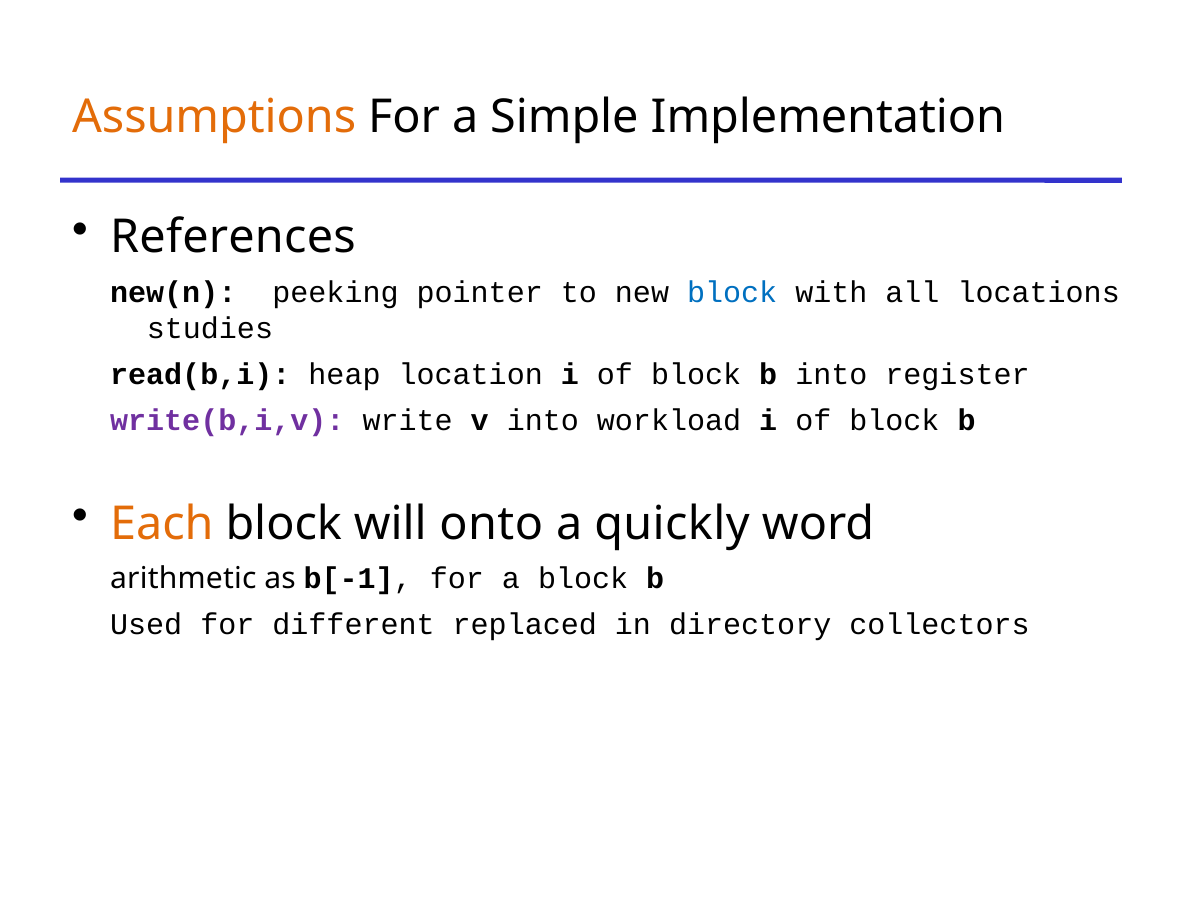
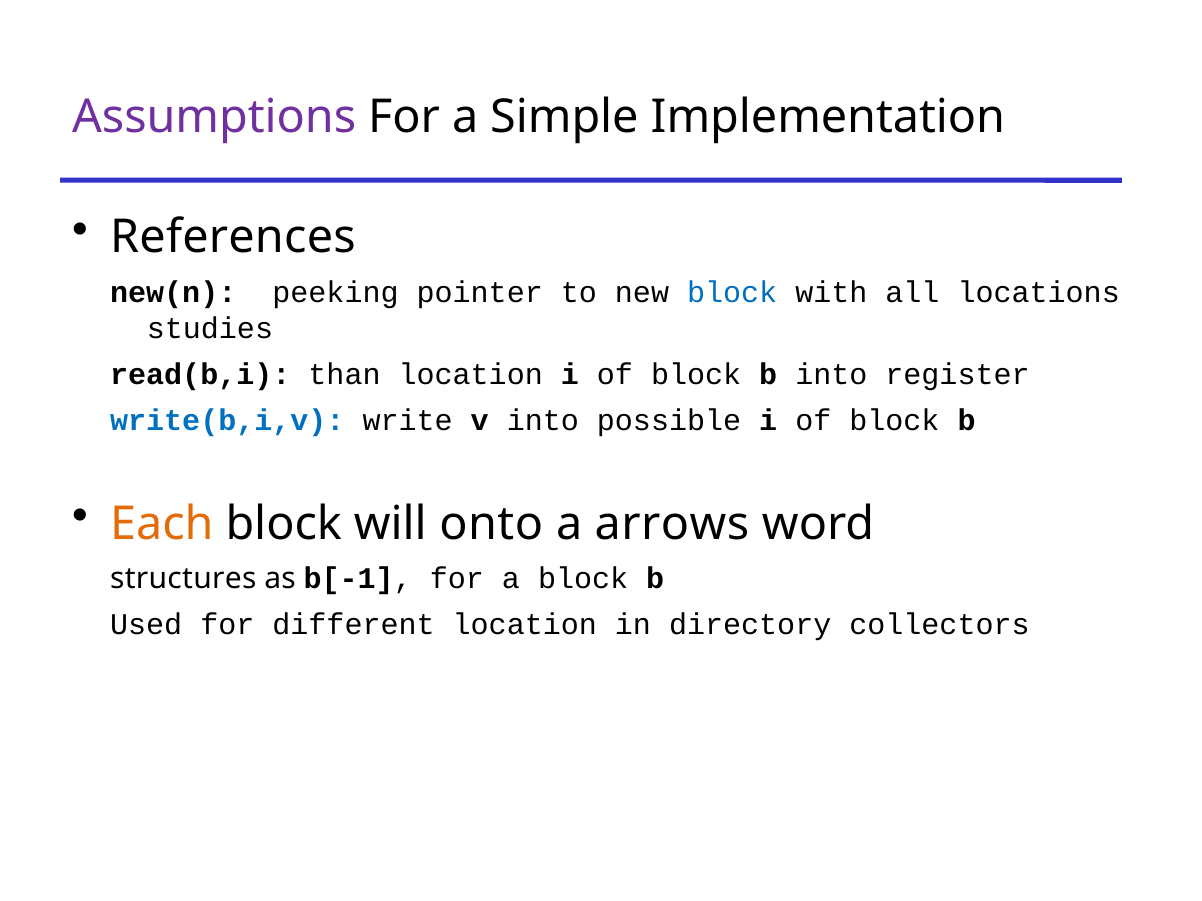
Assumptions colour: orange -> purple
heap: heap -> than
write(b,i,v colour: purple -> blue
workload: workload -> possible
quickly: quickly -> arrows
arithmetic: arithmetic -> structures
different replaced: replaced -> location
